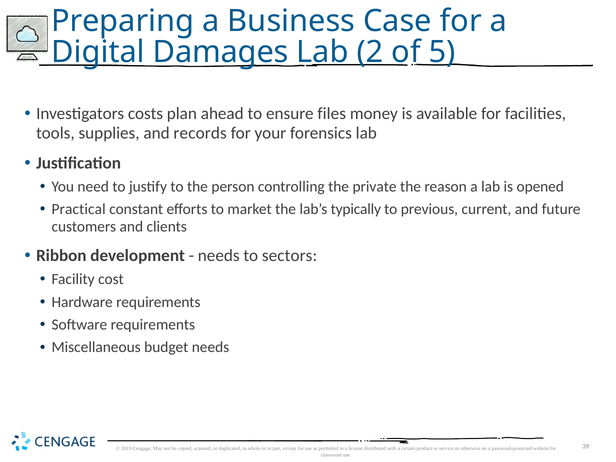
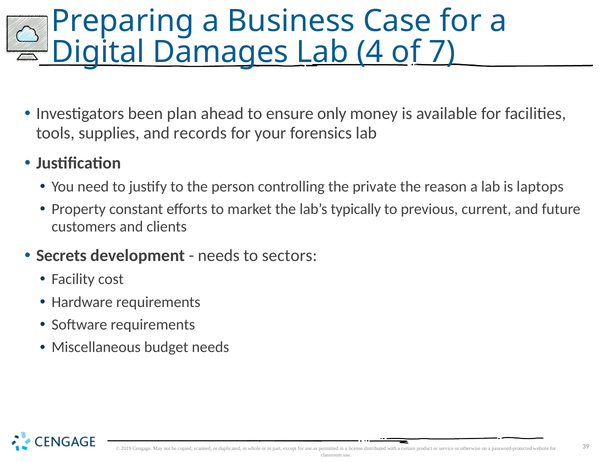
2: 2 -> 4
5: 5 -> 7
costs: costs -> been
files: files -> only
opened: opened -> laptops
Practical: Practical -> Property
Ribbon: Ribbon -> Secrets
